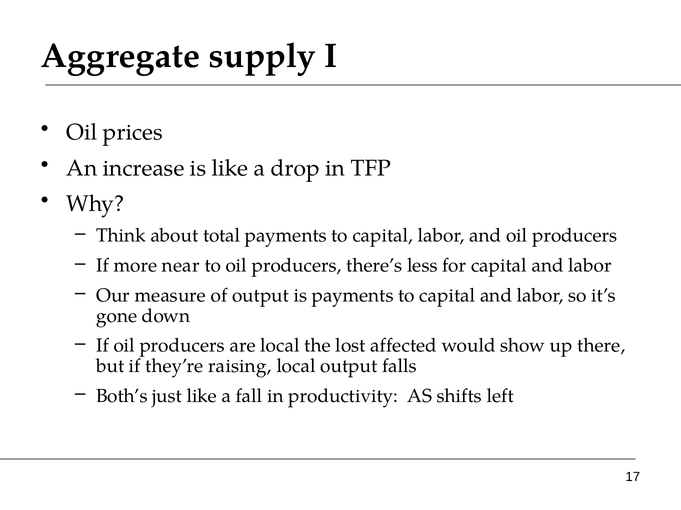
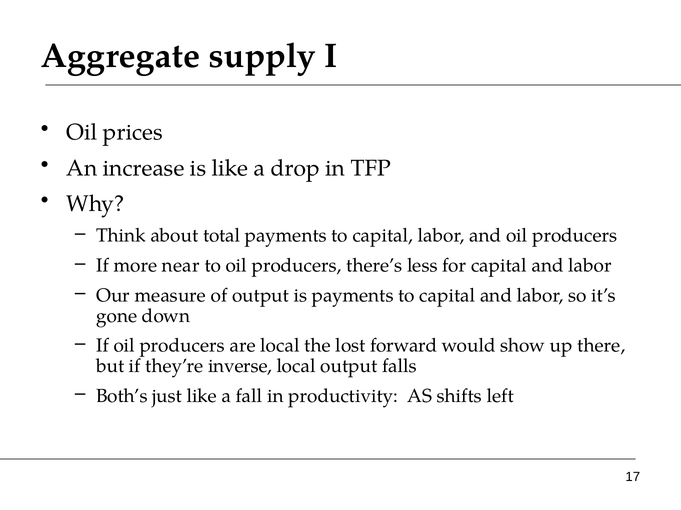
affected: affected -> forward
raising: raising -> inverse
